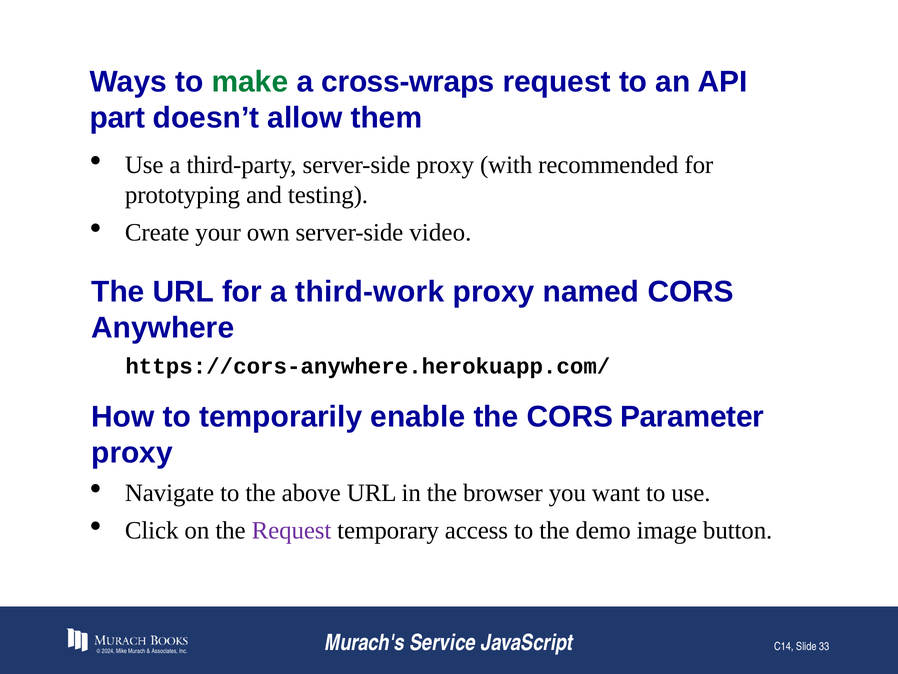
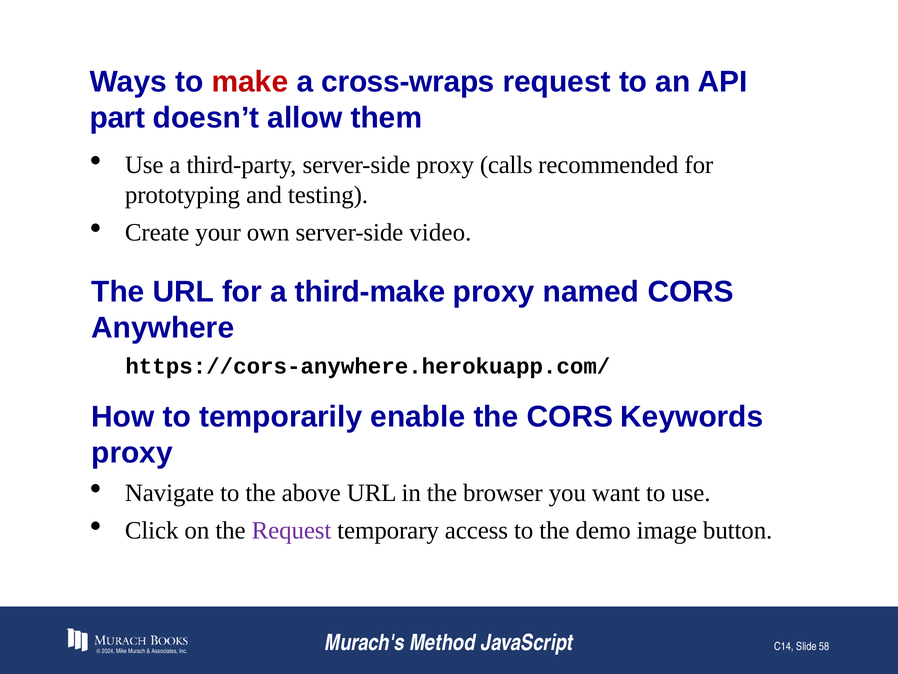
make colour: green -> red
with: with -> calls
third-work: third-work -> third-make
Parameter: Parameter -> Keywords
Service: Service -> Method
33: 33 -> 58
